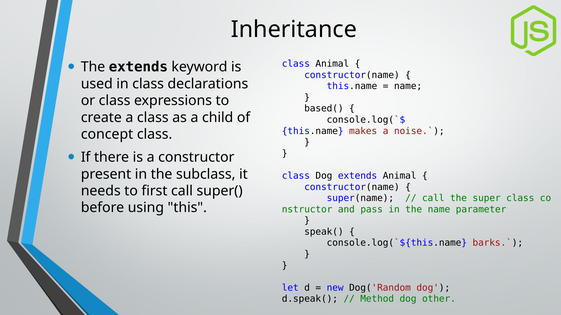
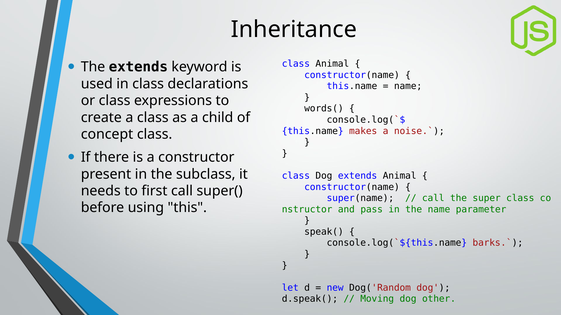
based(: based( -> words(
Method: Method -> Moving
